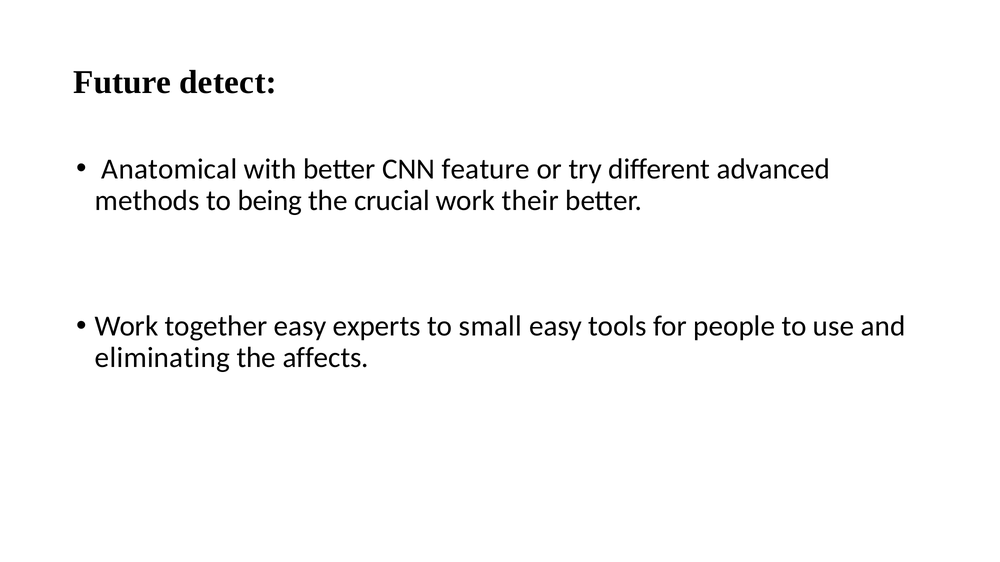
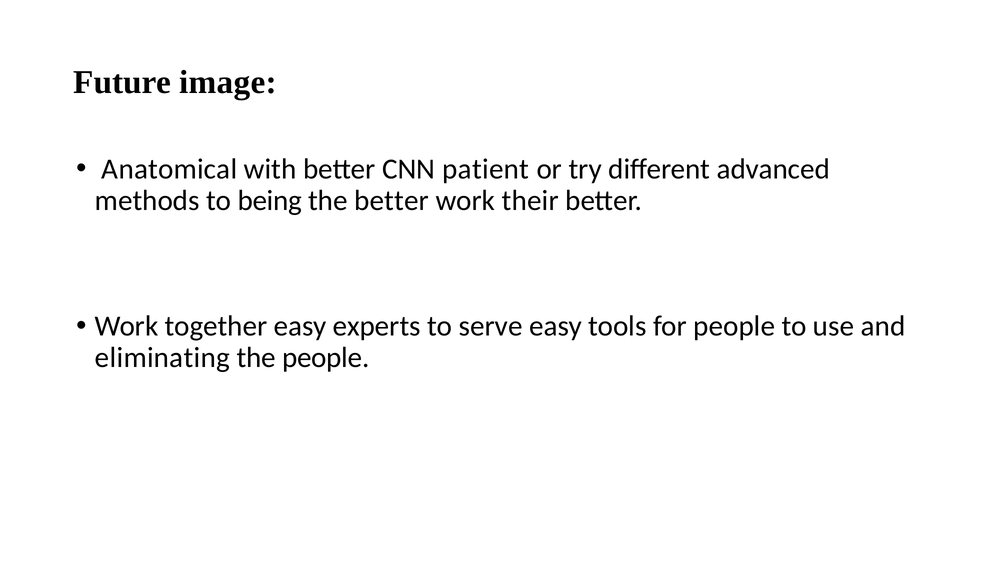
detect: detect -> image
feature: feature -> patient
the crucial: crucial -> better
small: small -> serve
the affects: affects -> people
